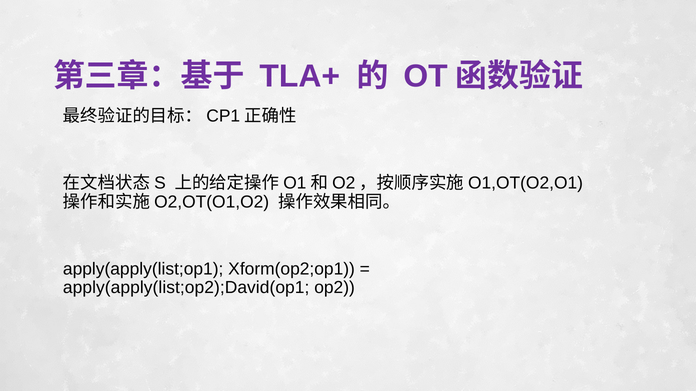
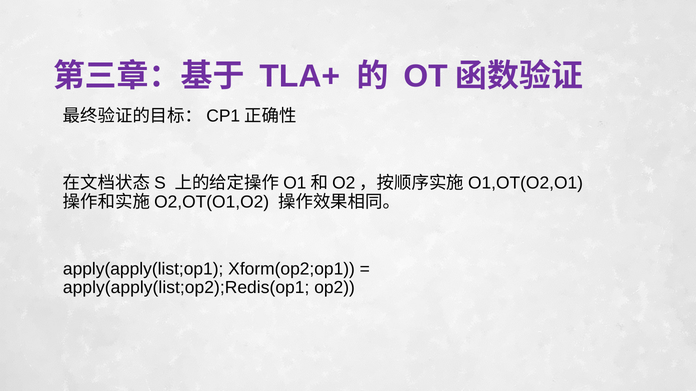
apply(apply(list;op2);David(op1: apply(apply(list;op2);David(op1 -> apply(apply(list;op2);Redis(op1
